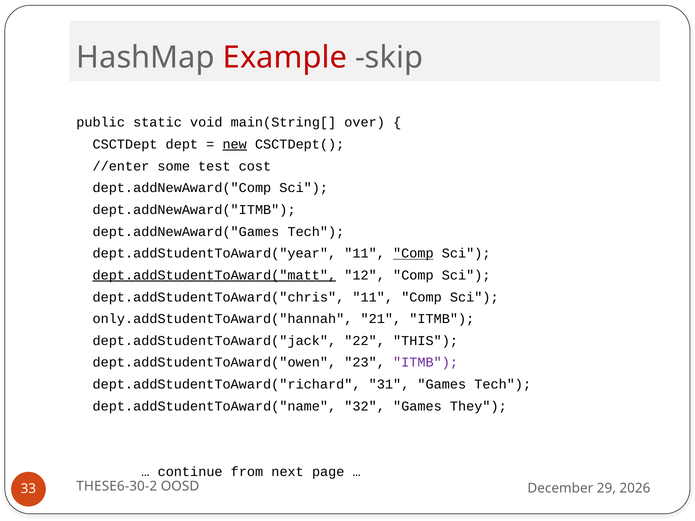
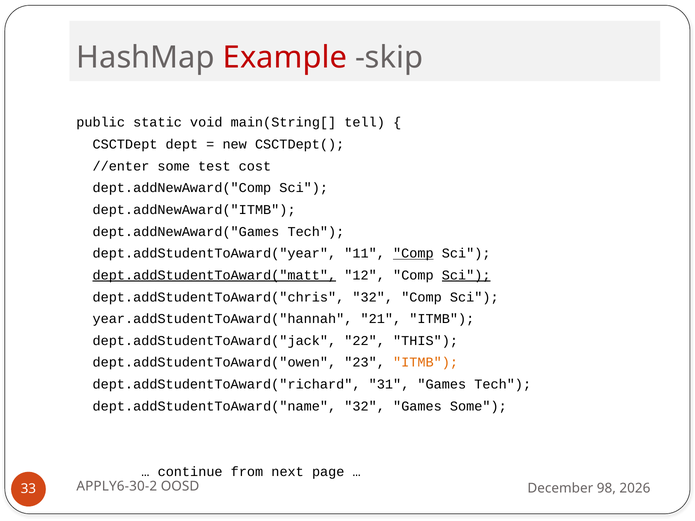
over: over -> tell
new underline: present -> none
Sci at (466, 275) underline: none -> present
dept.addStudentToAward("chris 11: 11 -> 32
only.addStudentToAward("hannah: only.addStudentToAward("hannah -> year.addStudentToAward("hannah
ITMB at (426, 363) colour: purple -> orange
Games They: They -> Some
THESE6-30-2: THESE6-30-2 -> APPLY6-30-2
29: 29 -> 98
